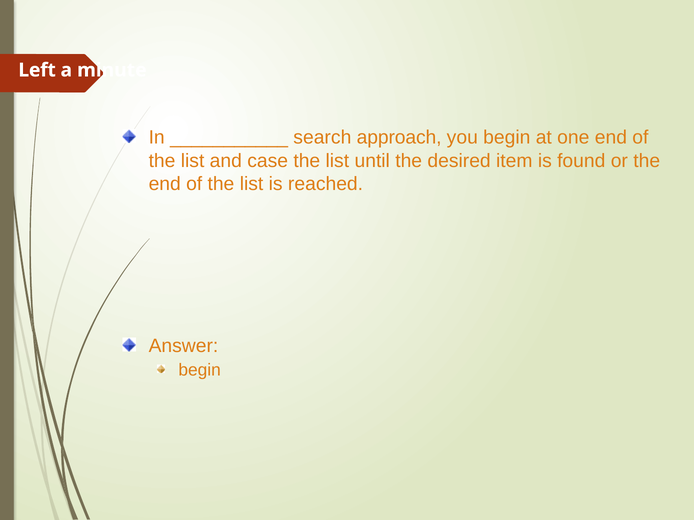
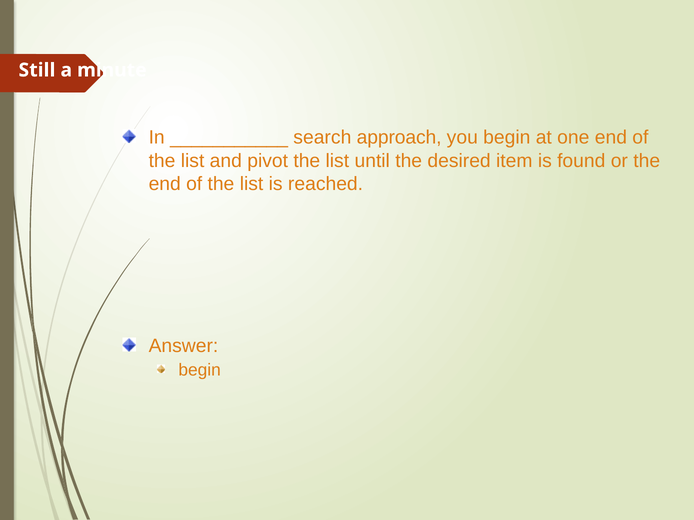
Left: Left -> Still
case: case -> pivot
